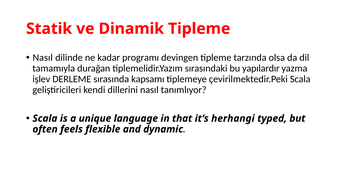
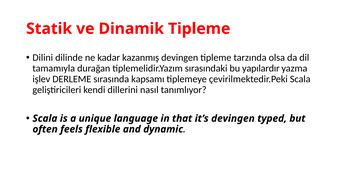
Nasıl at (43, 58): Nasıl -> Dilini
programı: programı -> kazanmış
it’s herhangi: herhangi -> devingen
